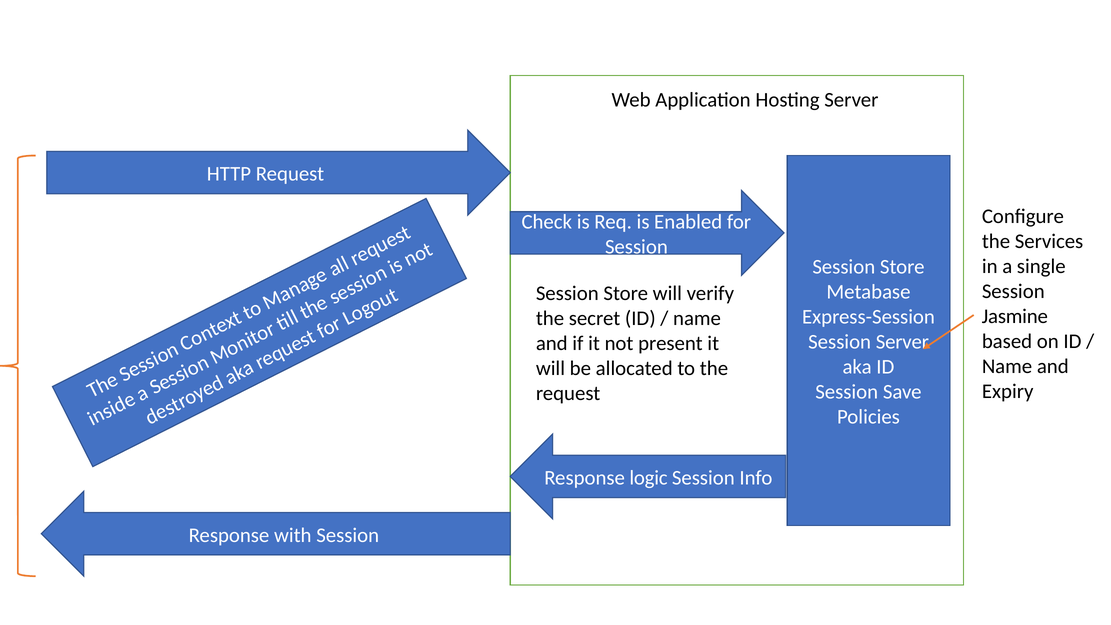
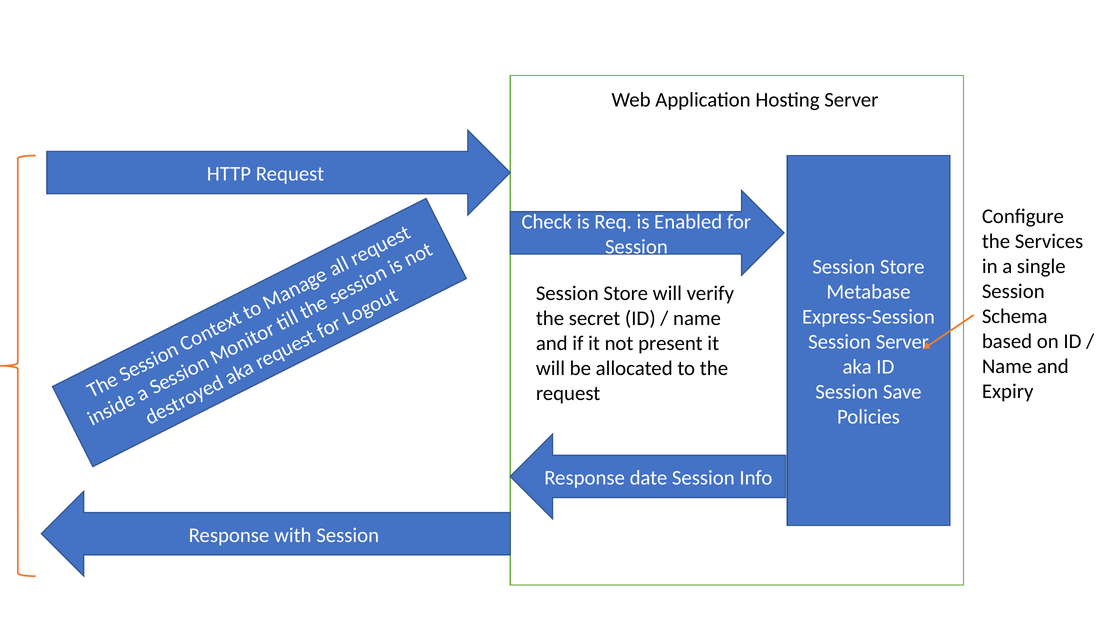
Jasmine: Jasmine -> Schema
logic: logic -> date
